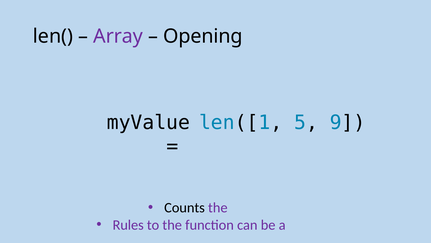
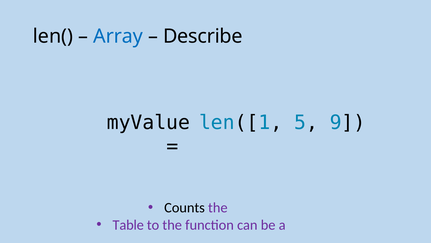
Array colour: purple -> blue
Opening: Opening -> Describe
Rules: Rules -> Table
